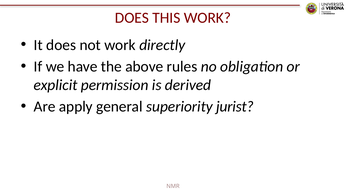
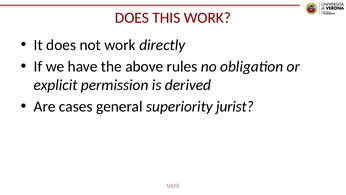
apply: apply -> cases
